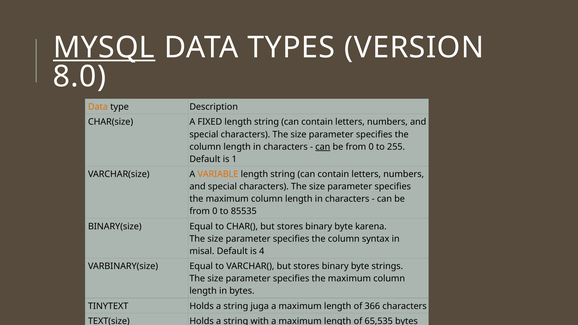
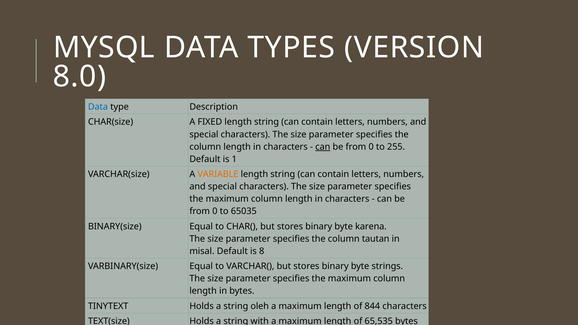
MYSQL underline: present -> none
Data at (98, 107) colour: orange -> blue
85535: 85535 -> 65035
syntax: syntax -> tautan
4: 4 -> 8
juga: juga -> oleh
366: 366 -> 844
